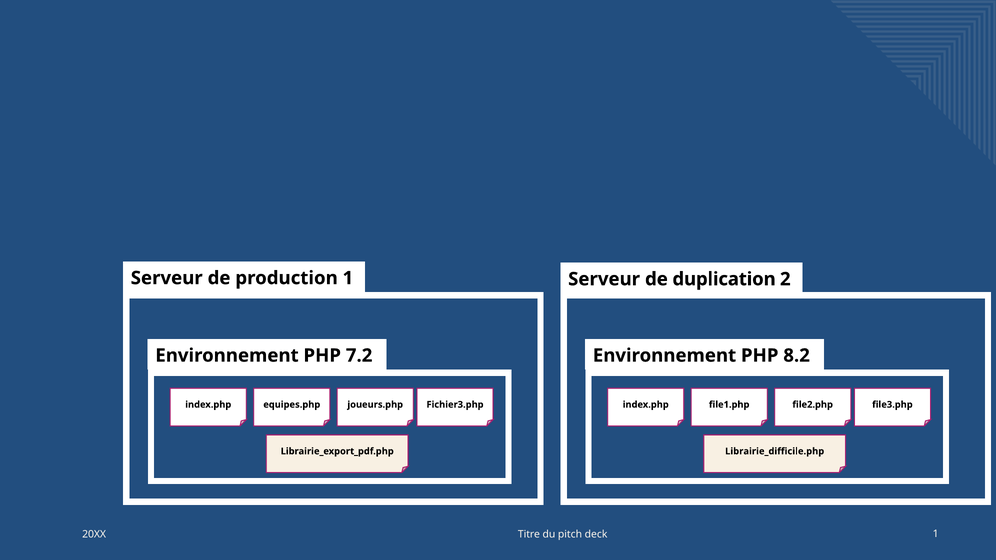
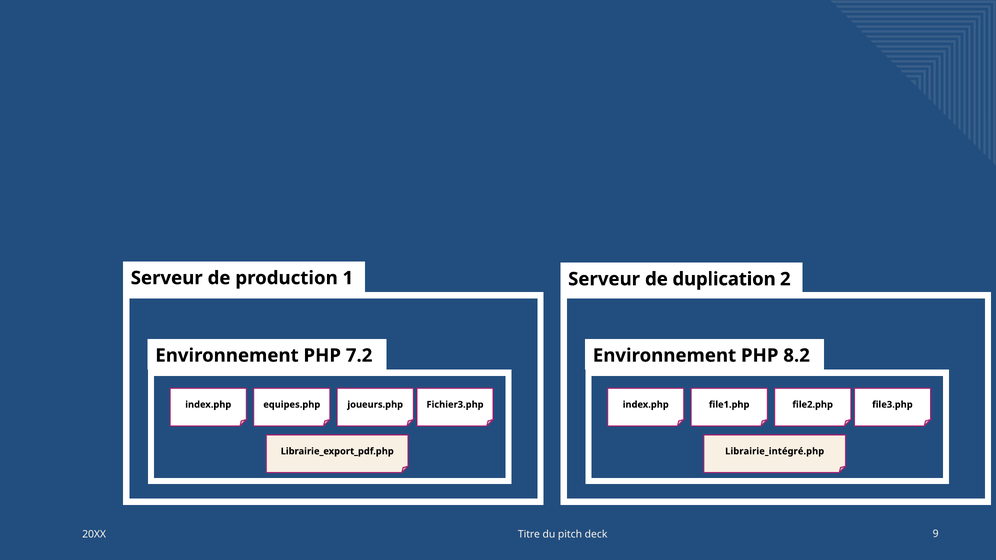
Librairie_difficile.php: Librairie_difficile.php -> Librairie_intégré.php
deck 1: 1 -> 9
